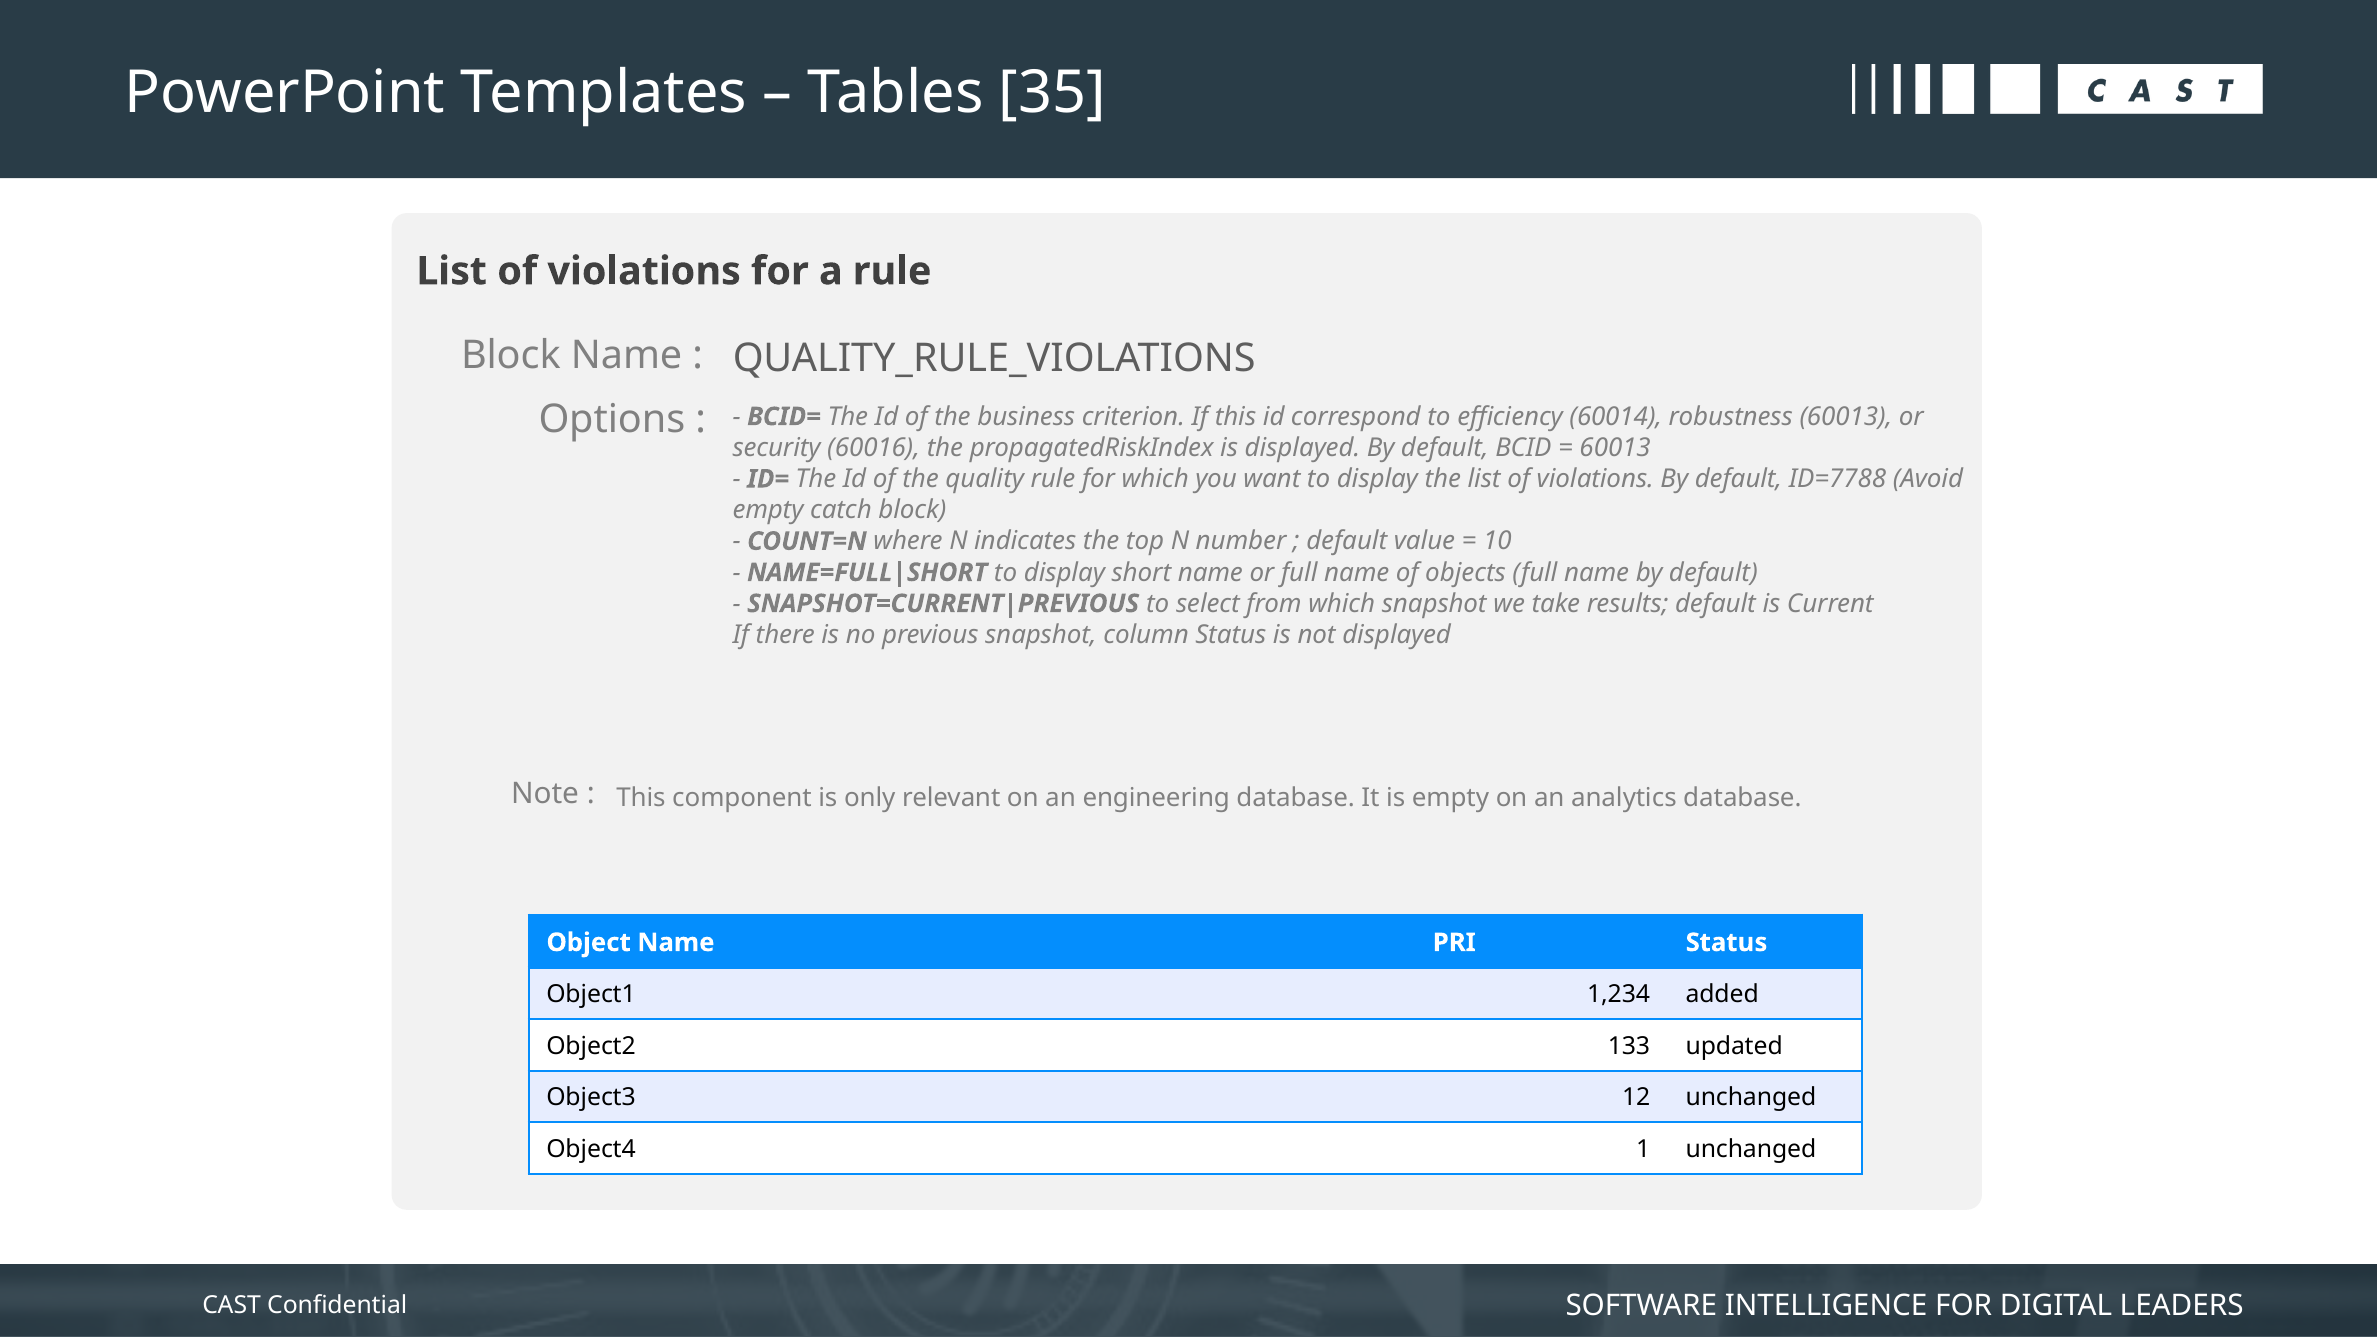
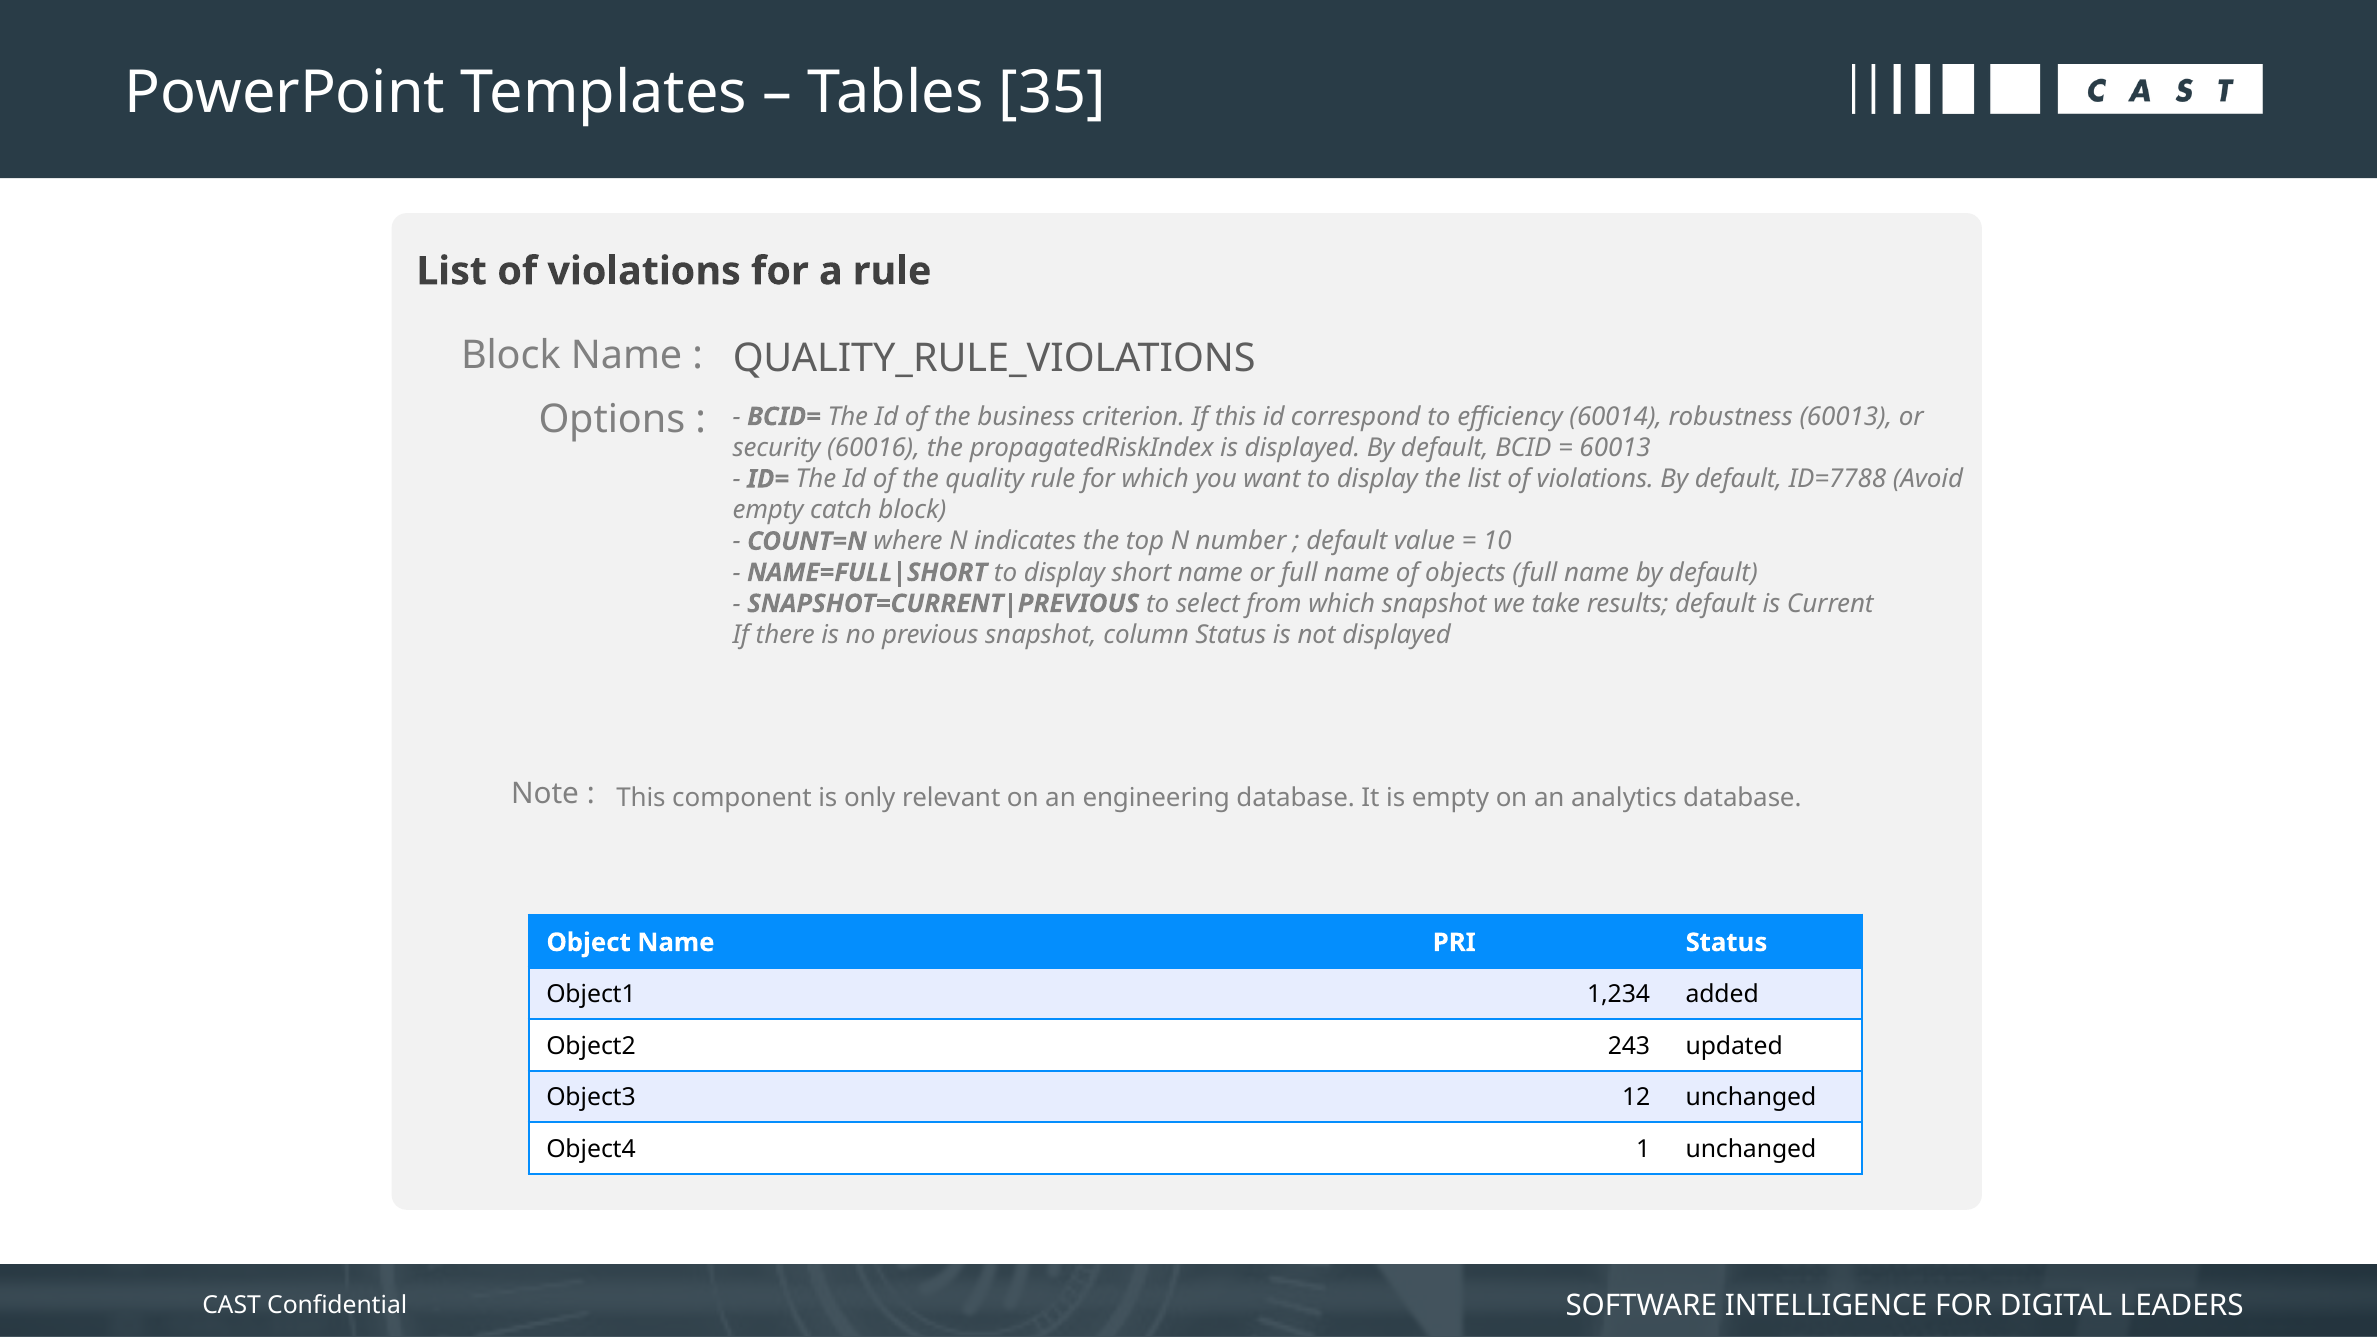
133: 133 -> 243
